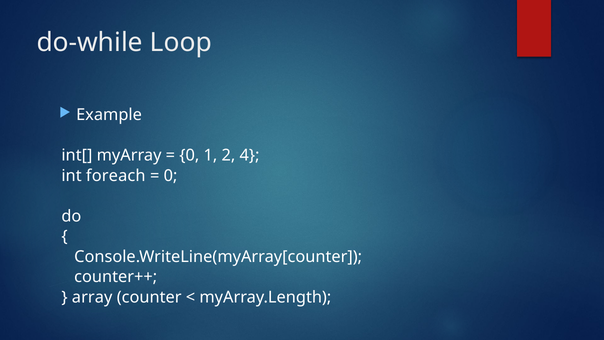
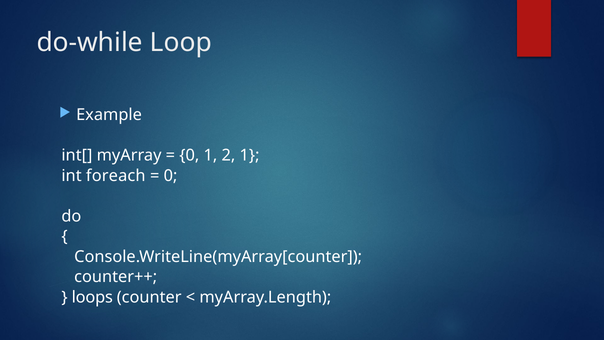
2 4: 4 -> 1
array: array -> loops
